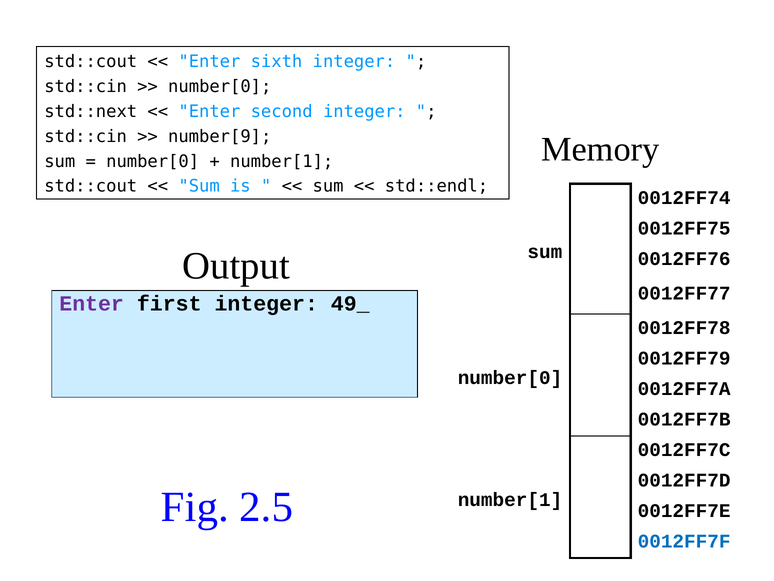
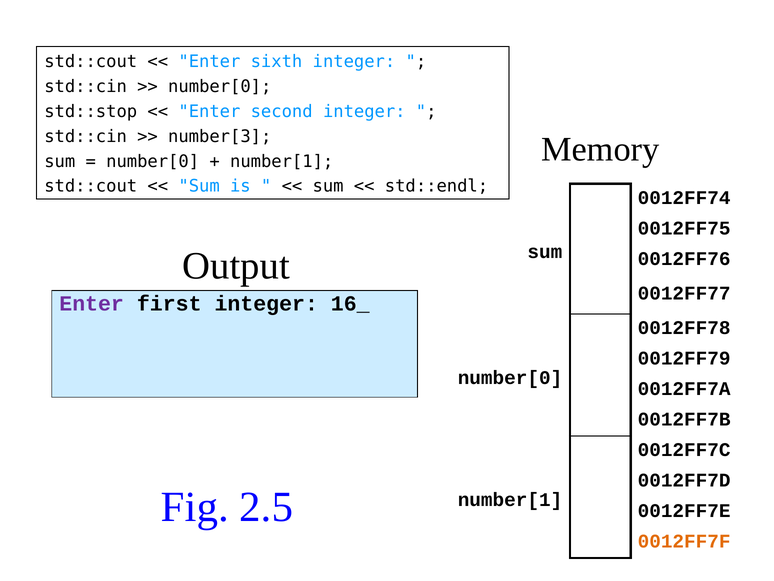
std::next: std::next -> std::stop
number[9: number[9 -> number[3
49_: 49_ -> 16_
0012FF7F colour: blue -> orange
